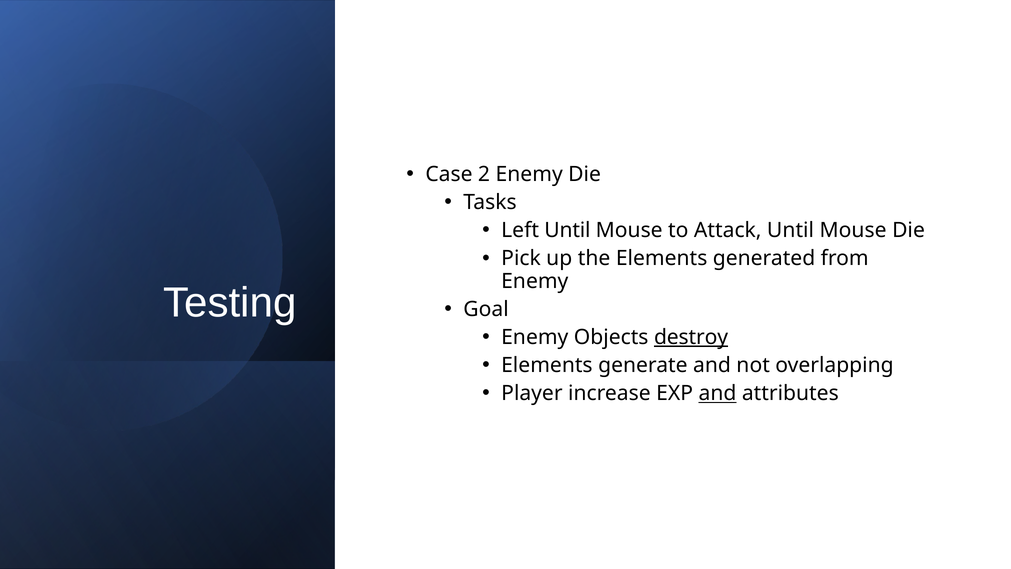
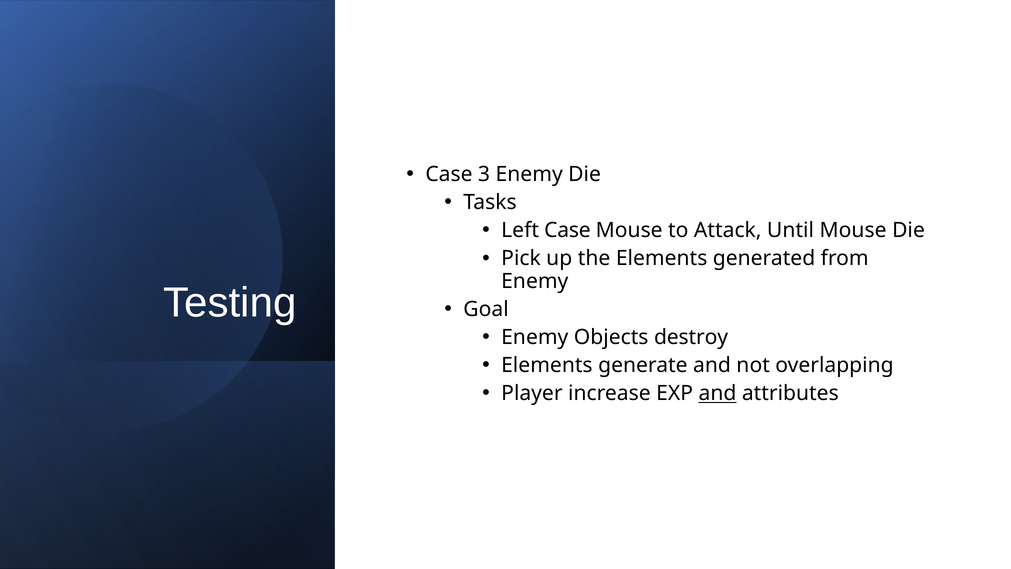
2: 2 -> 3
Left Until: Until -> Case
destroy underline: present -> none
